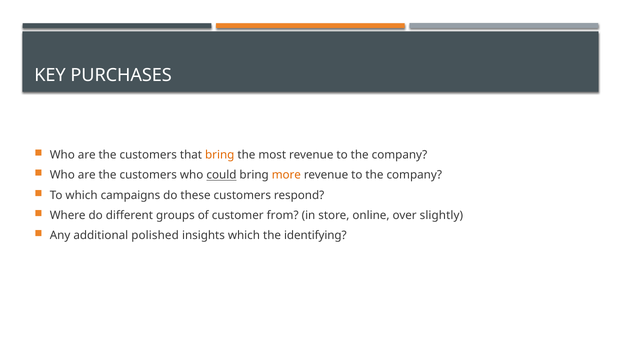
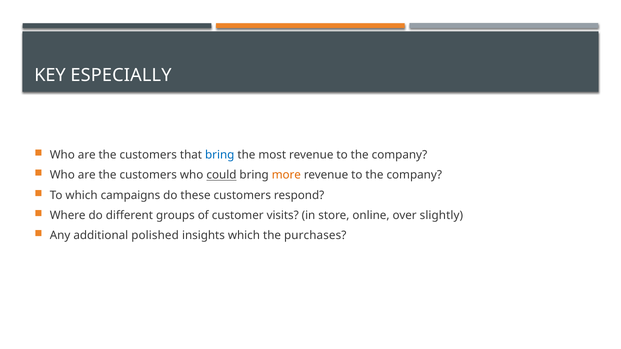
PURCHASES: PURCHASES -> ESPECIALLY
bring at (220, 155) colour: orange -> blue
from: from -> visits
identifying: identifying -> purchases
